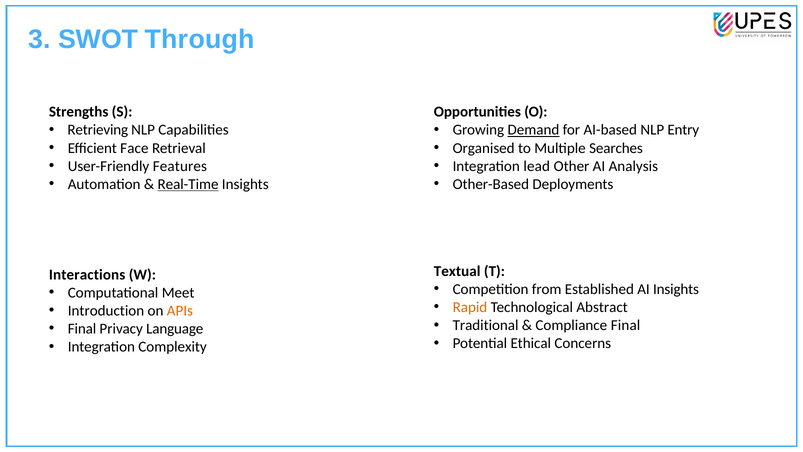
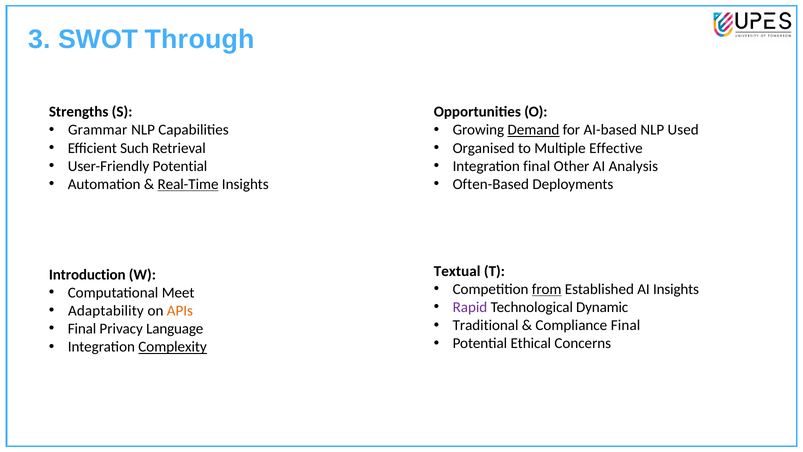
Retrieving: Retrieving -> Grammar
Entry: Entry -> Used
Face: Face -> Such
Searches: Searches -> Effective
User-Friendly Features: Features -> Potential
Integration lead: lead -> final
Other-Based: Other-Based -> Often-Based
Interactions: Interactions -> Introduction
from underline: none -> present
Rapid colour: orange -> purple
Abstract: Abstract -> Dynamic
Introduction: Introduction -> Adaptability
Complexity underline: none -> present
